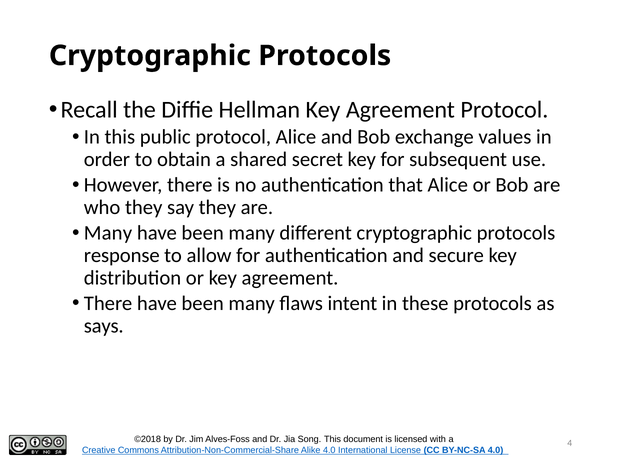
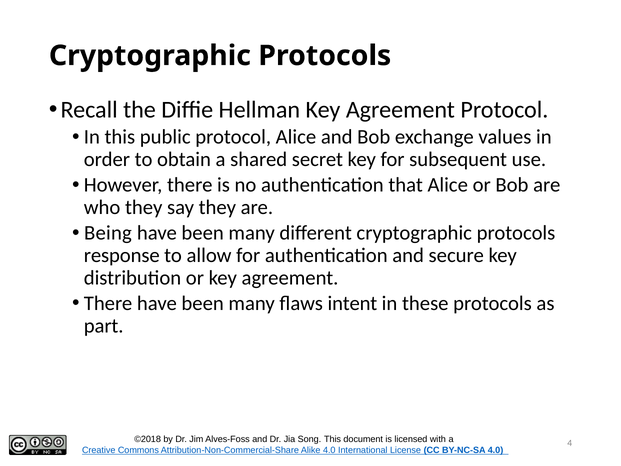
Many at (108, 233): Many -> Being
says: says -> part
